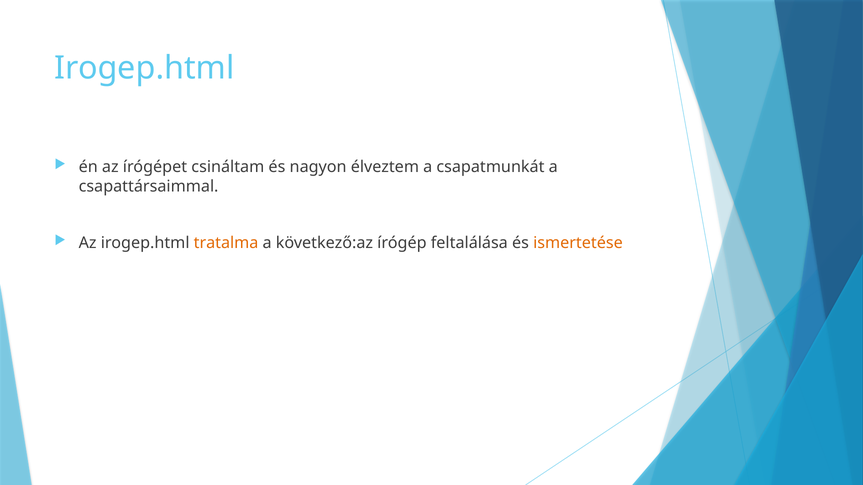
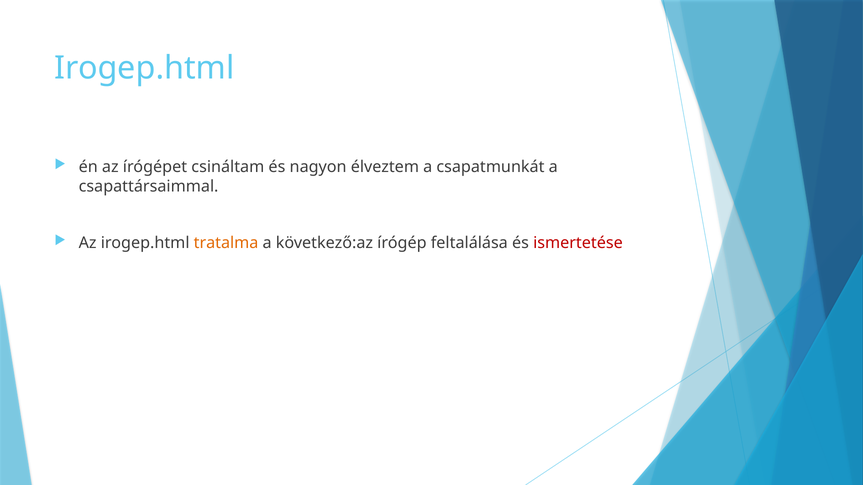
ismertetése colour: orange -> red
